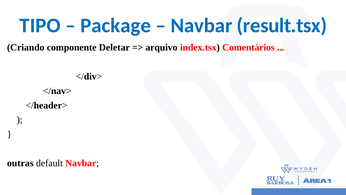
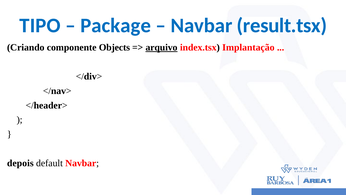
Deletar: Deletar -> Objects
arquivo underline: none -> present
Comentários: Comentários -> Implantação
outras: outras -> depois
